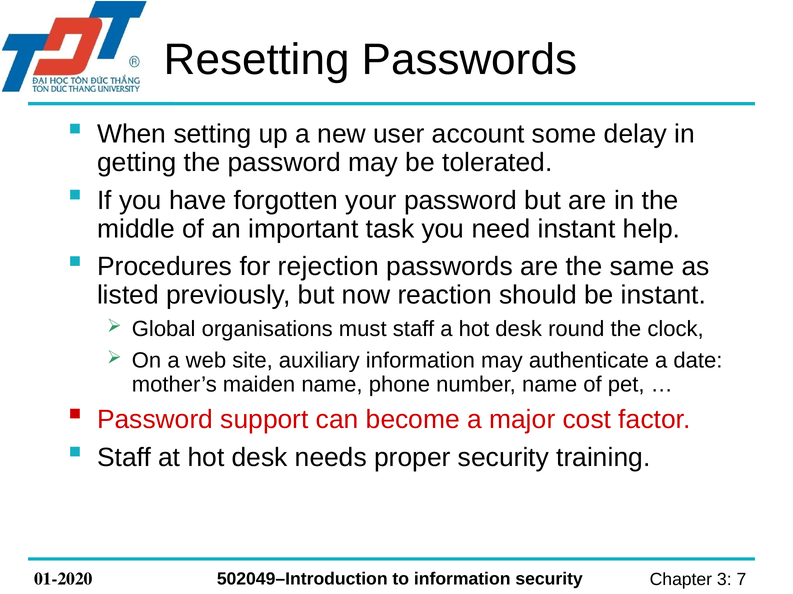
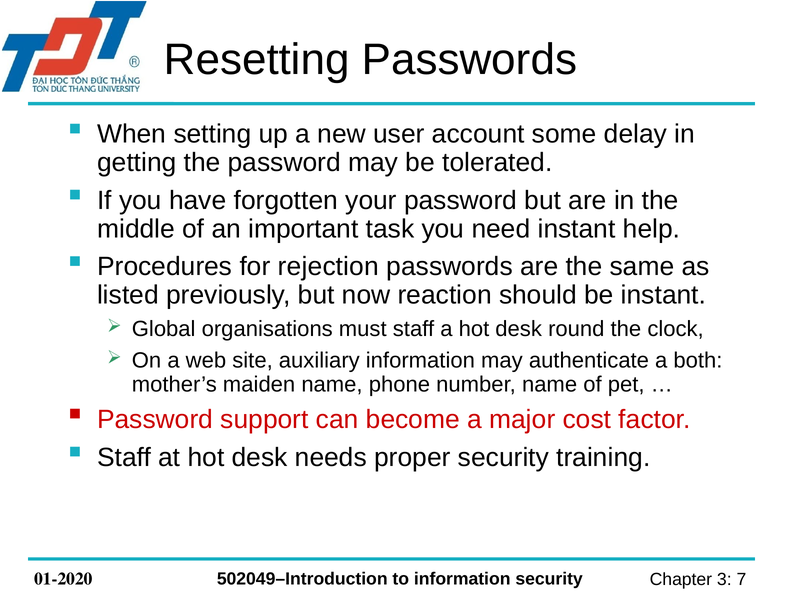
date: date -> both
